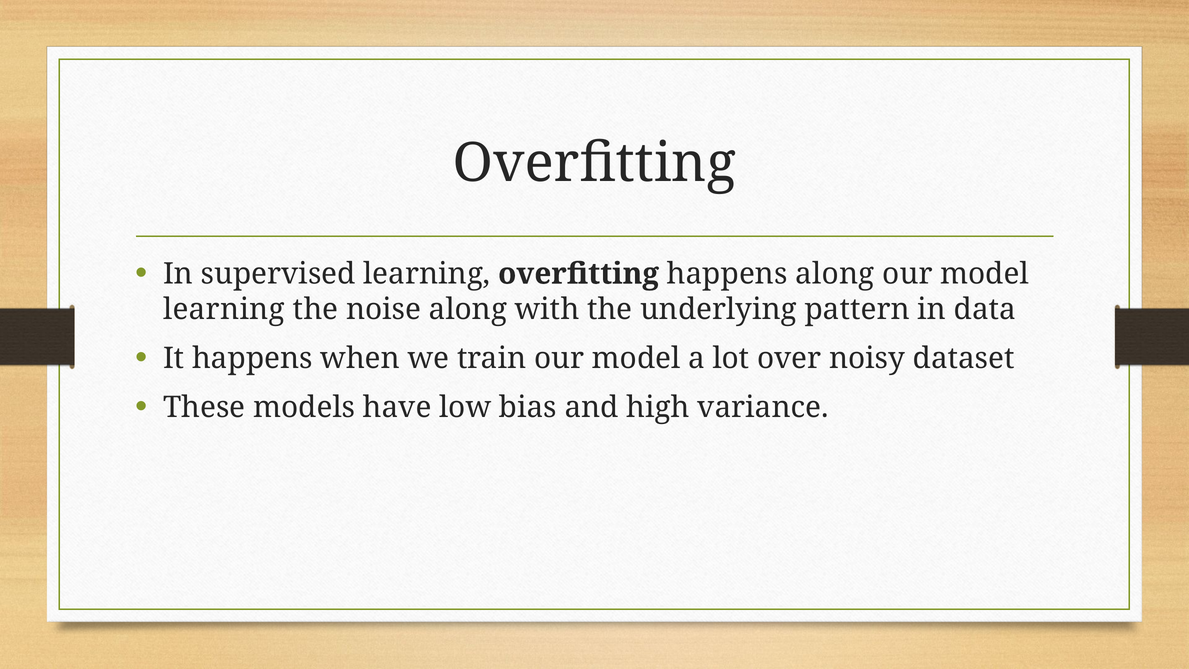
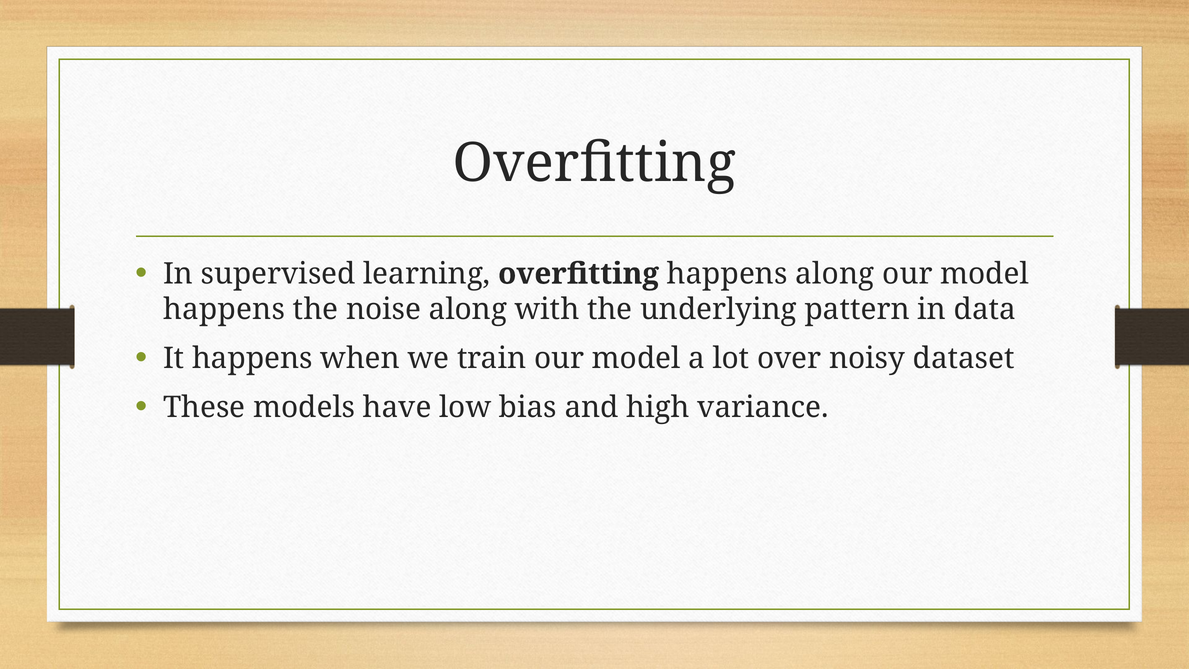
learning at (224, 309): learning -> happens
